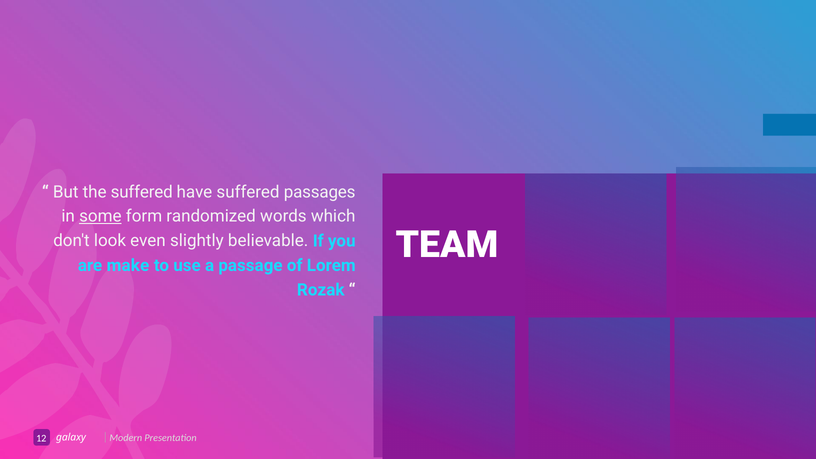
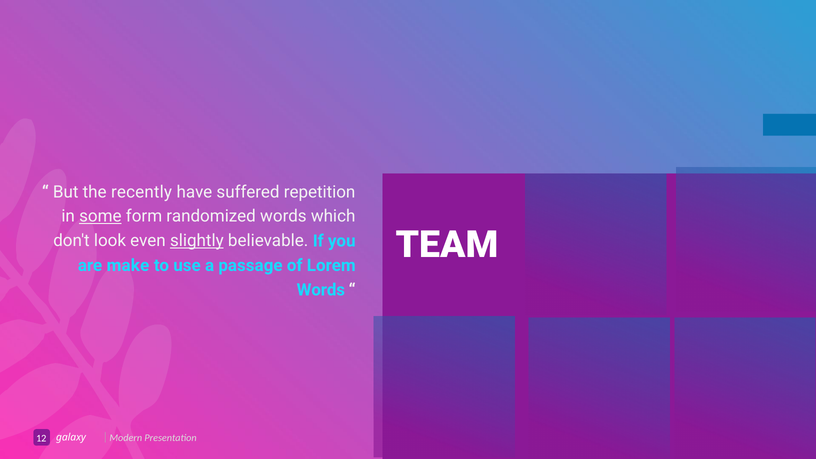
the suffered: suffered -> recently
passages: passages -> repetition
slightly underline: none -> present
Rozak at (321, 290): Rozak -> Words
